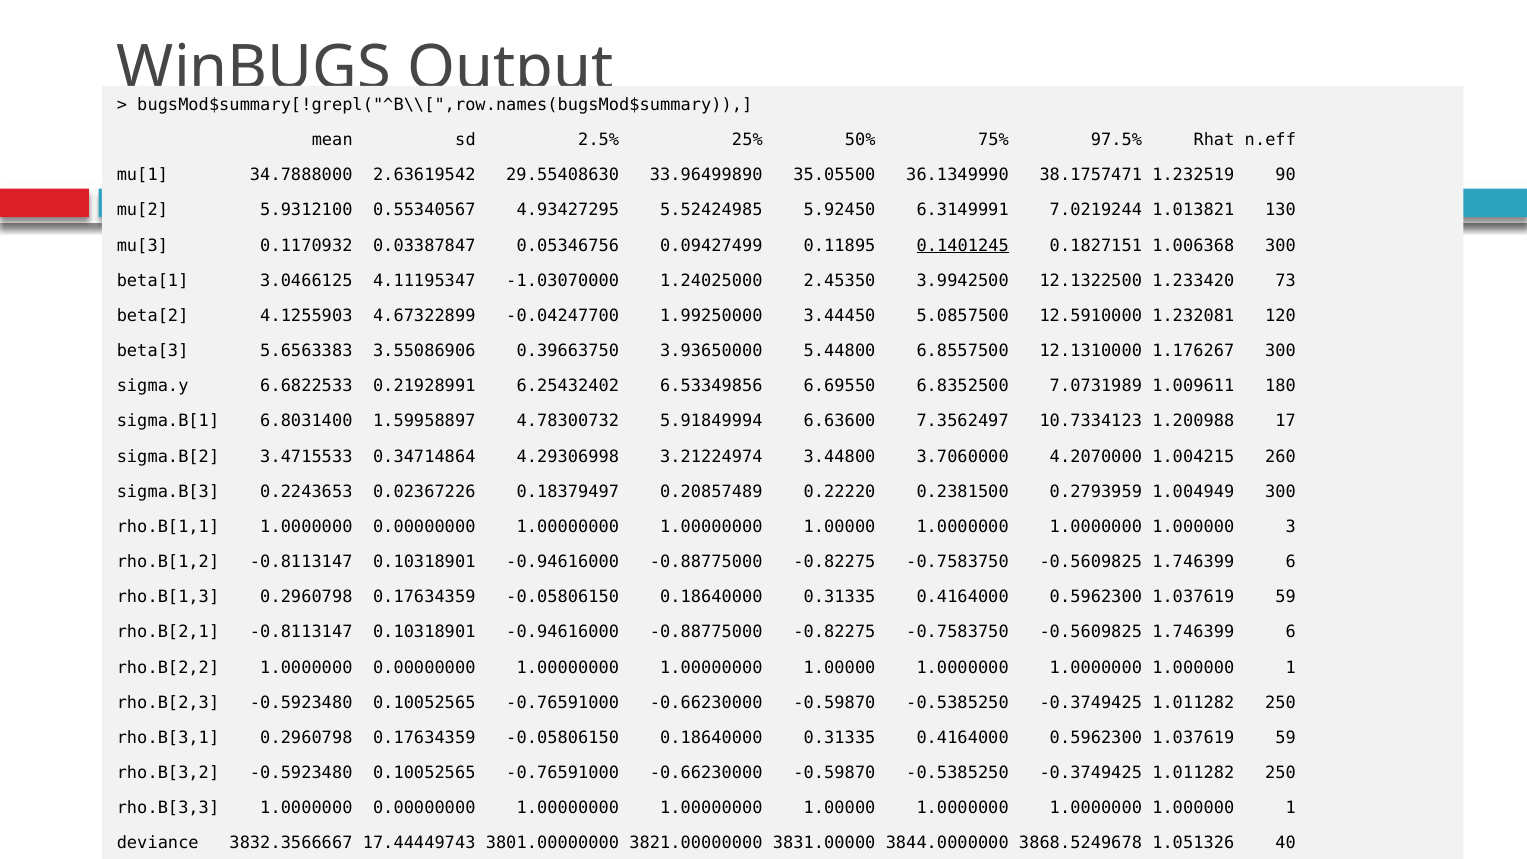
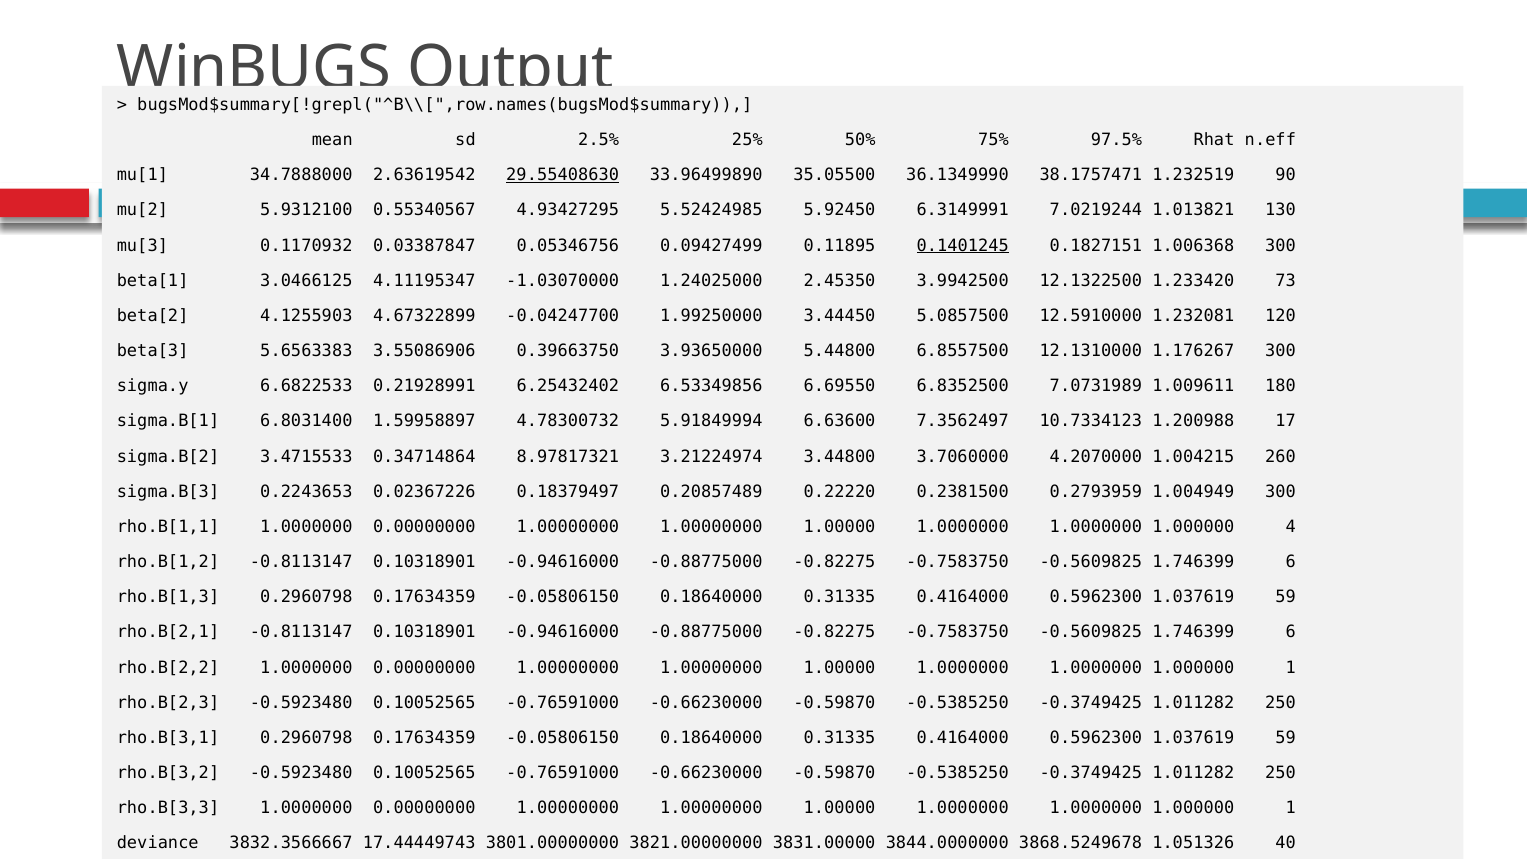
29.55408630 underline: none -> present
4.29306998: 4.29306998 -> 8.97817321
3: 3 -> 4
